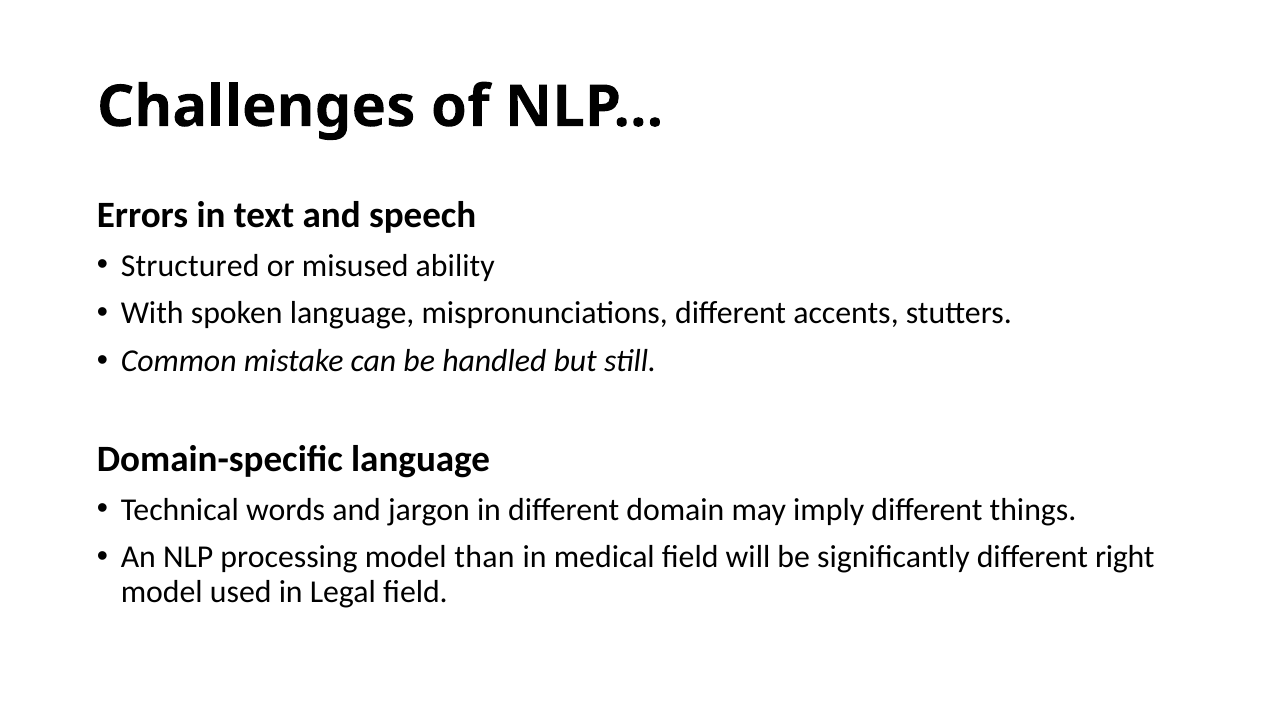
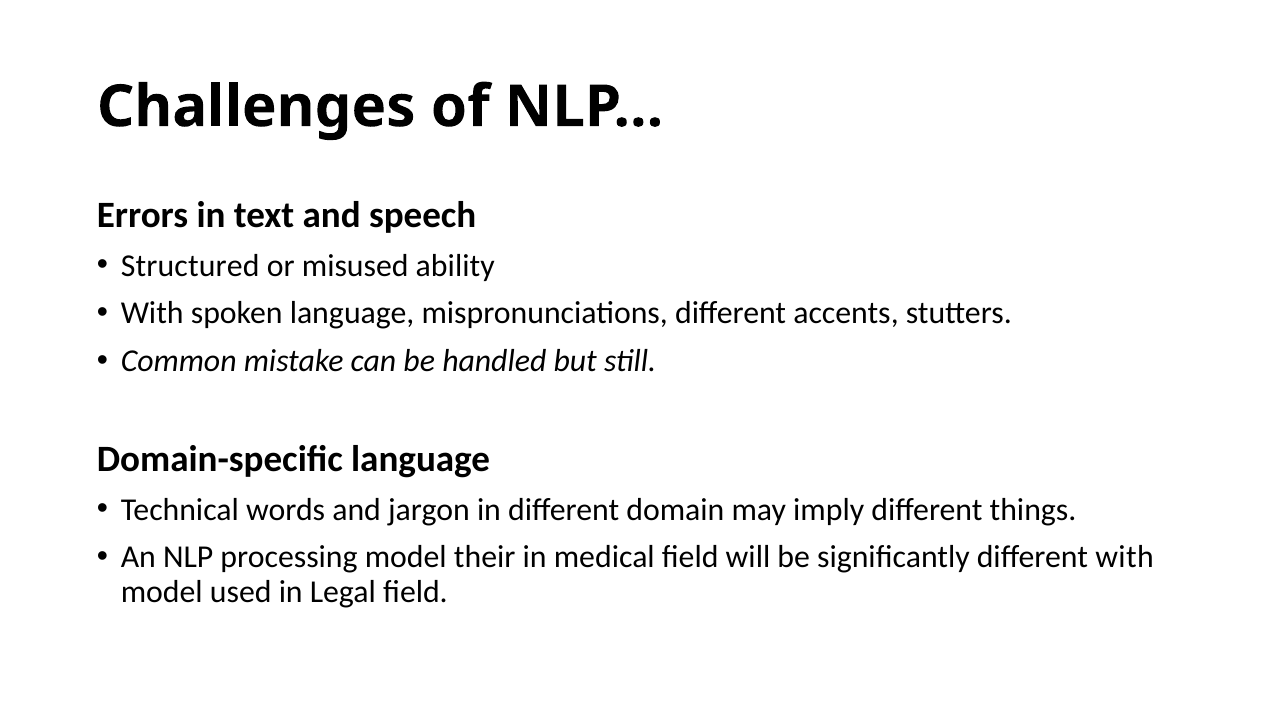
than: than -> their
different right: right -> with
